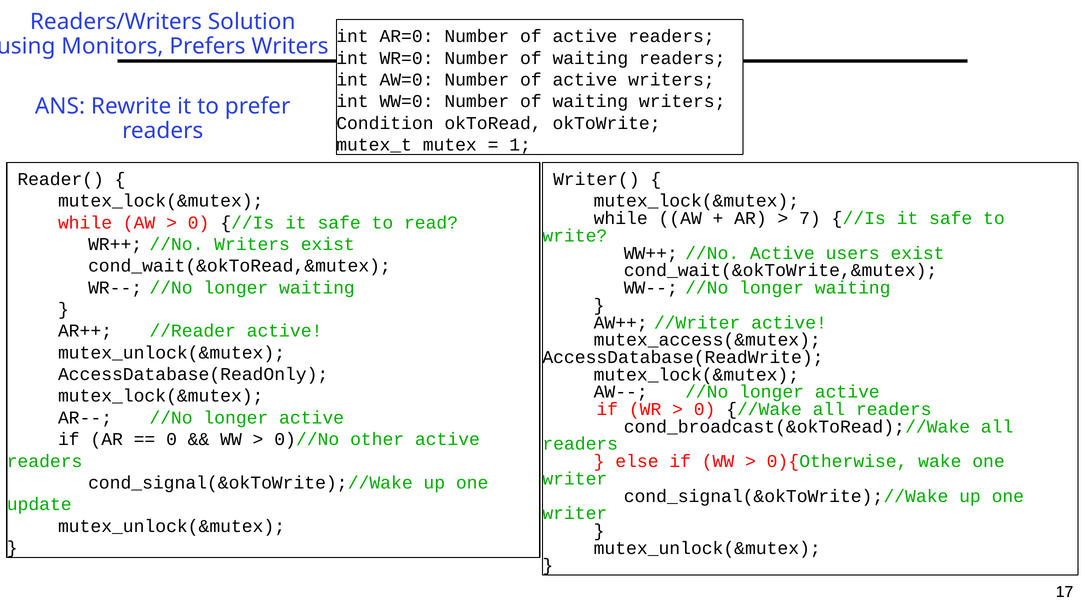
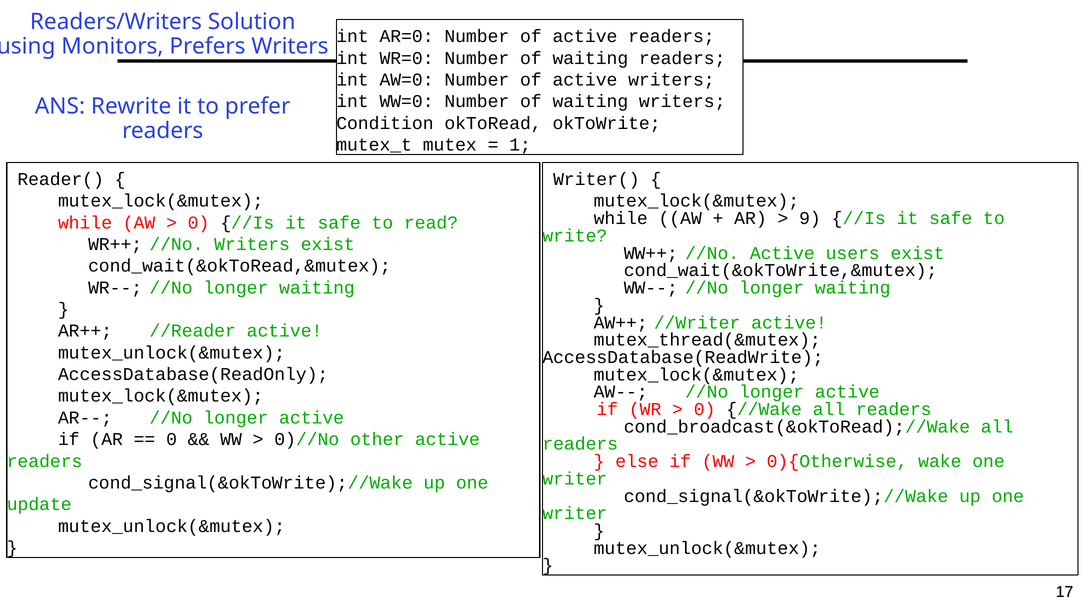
7: 7 -> 9
mutex_access(&mutex: mutex_access(&mutex -> mutex_thread(&mutex
